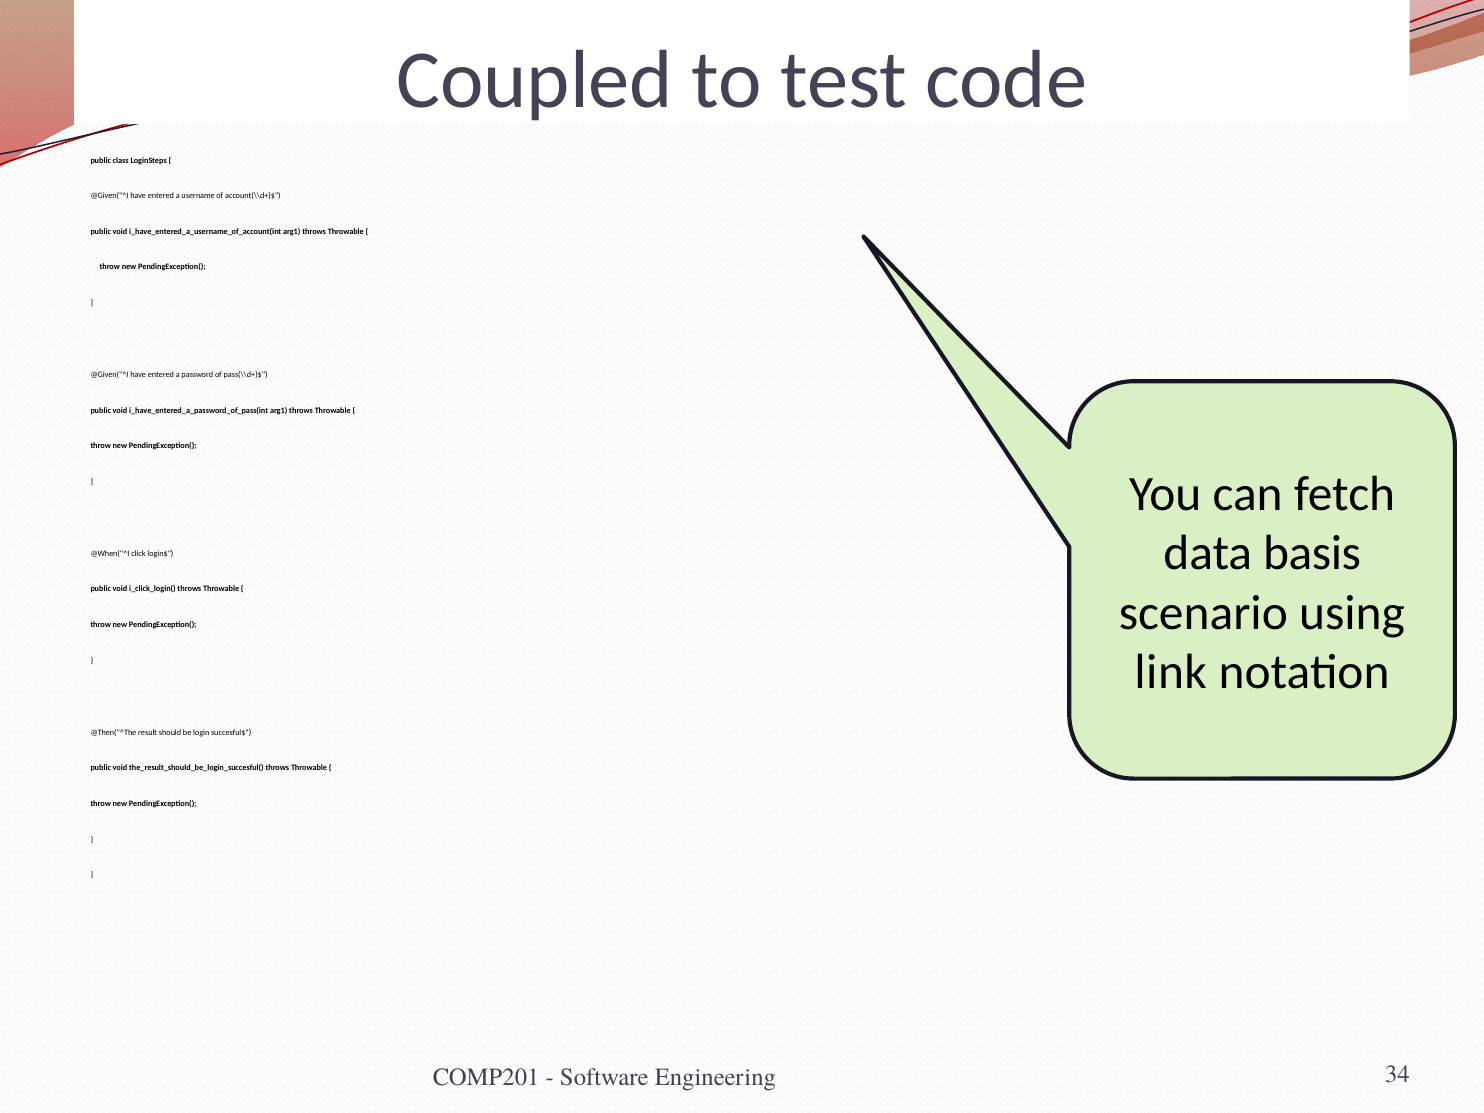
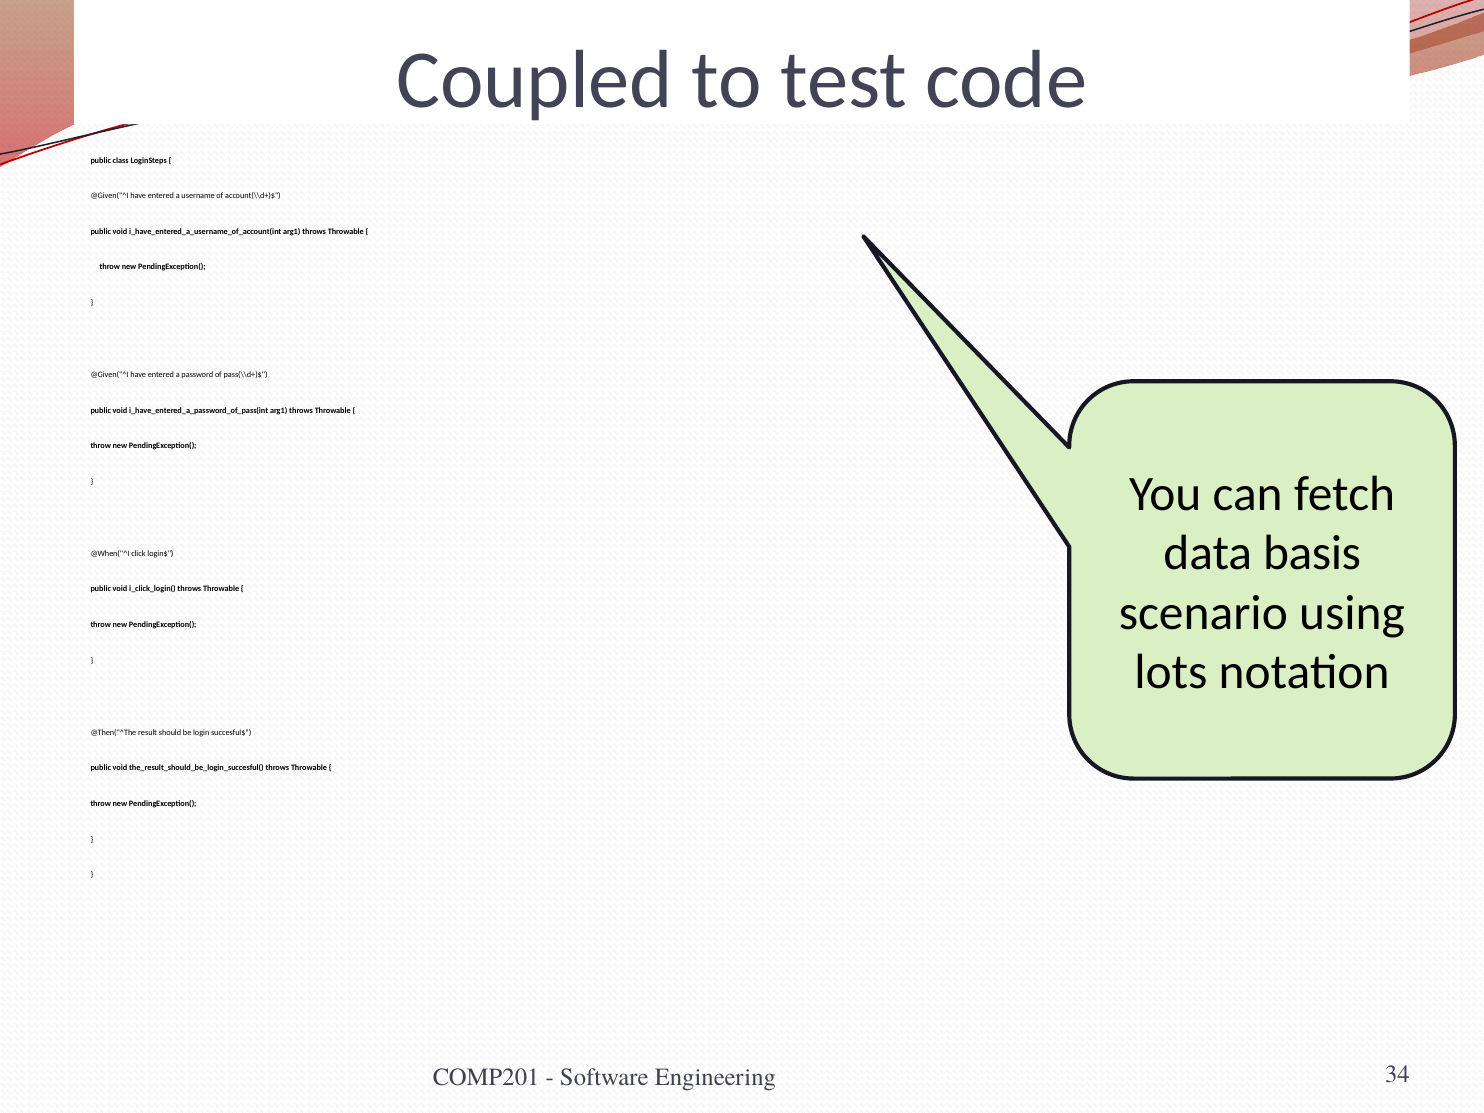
link: link -> lots
